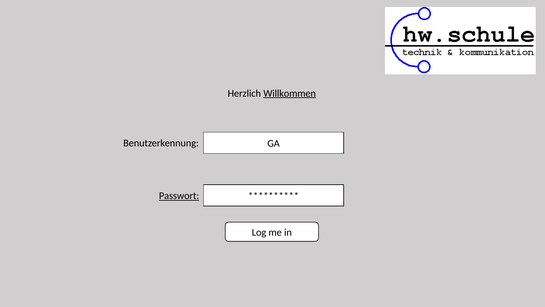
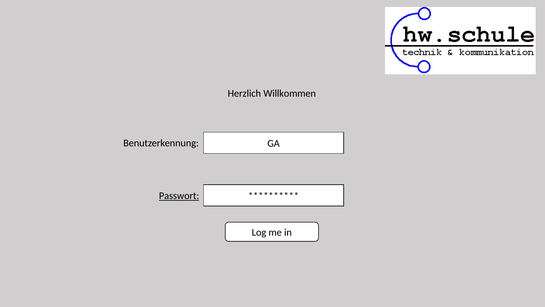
Willkommen underline: present -> none
